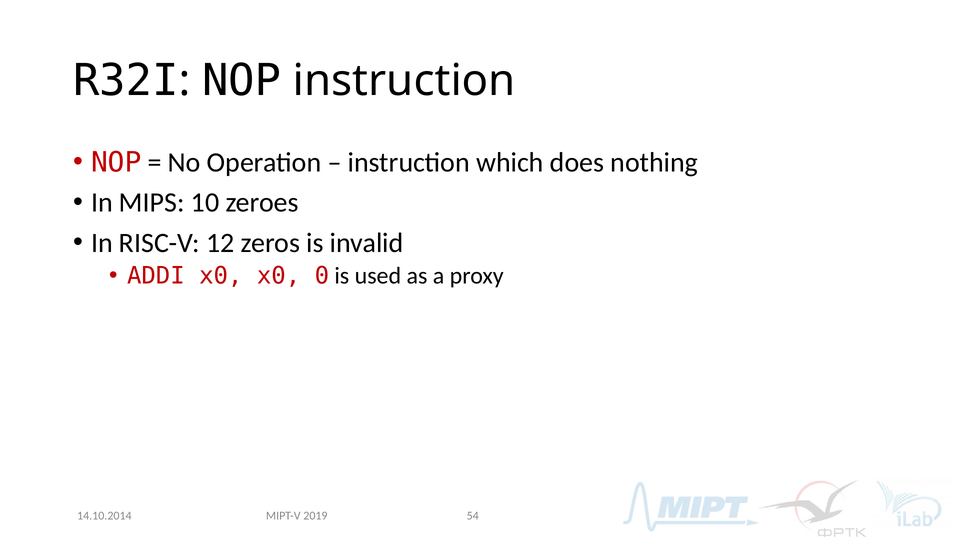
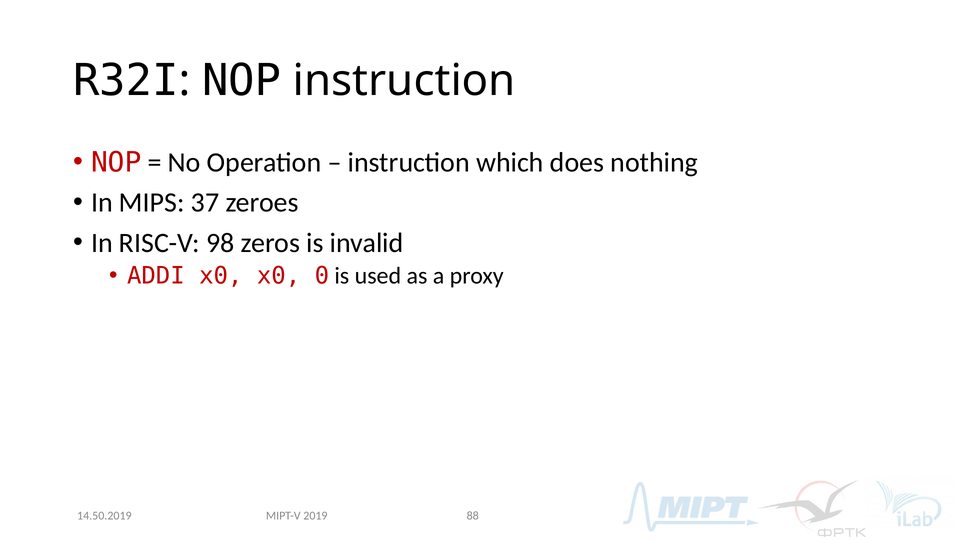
10: 10 -> 37
12: 12 -> 98
54: 54 -> 88
14.10.2014: 14.10.2014 -> 14.50.2019
